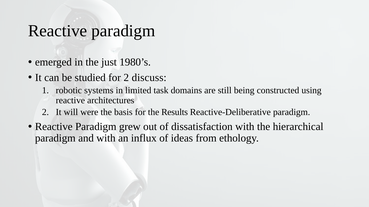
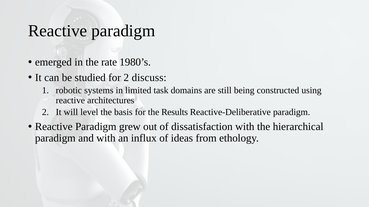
just: just -> rate
were: were -> level
